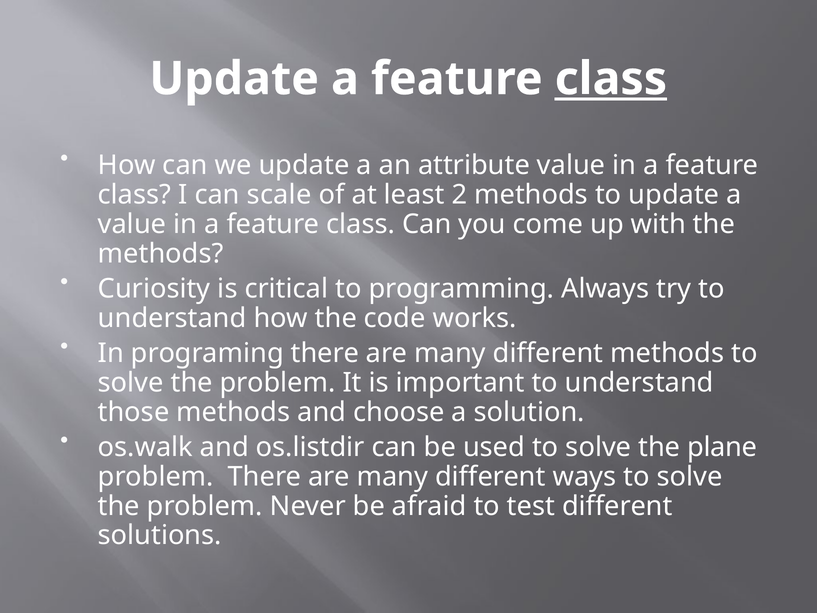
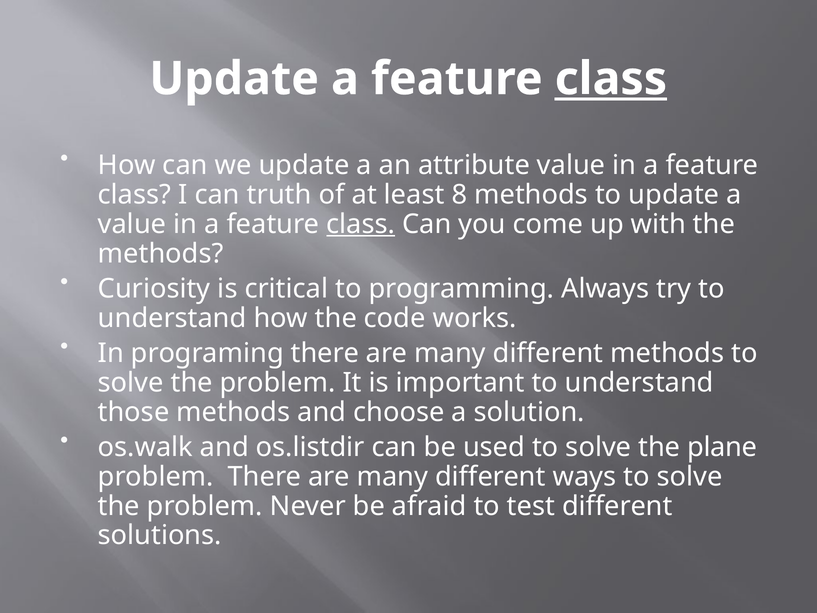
scale: scale -> truth
2: 2 -> 8
class at (361, 224) underline: none -> present
